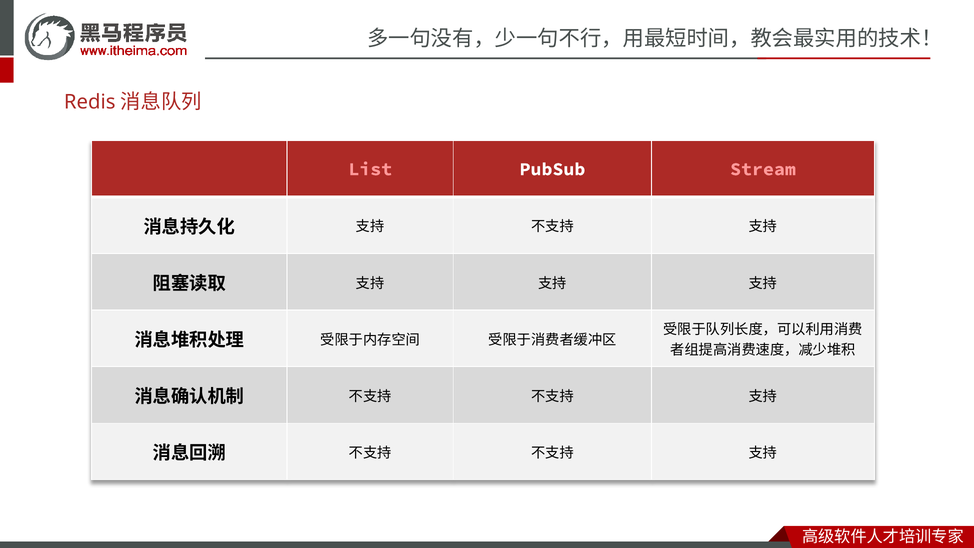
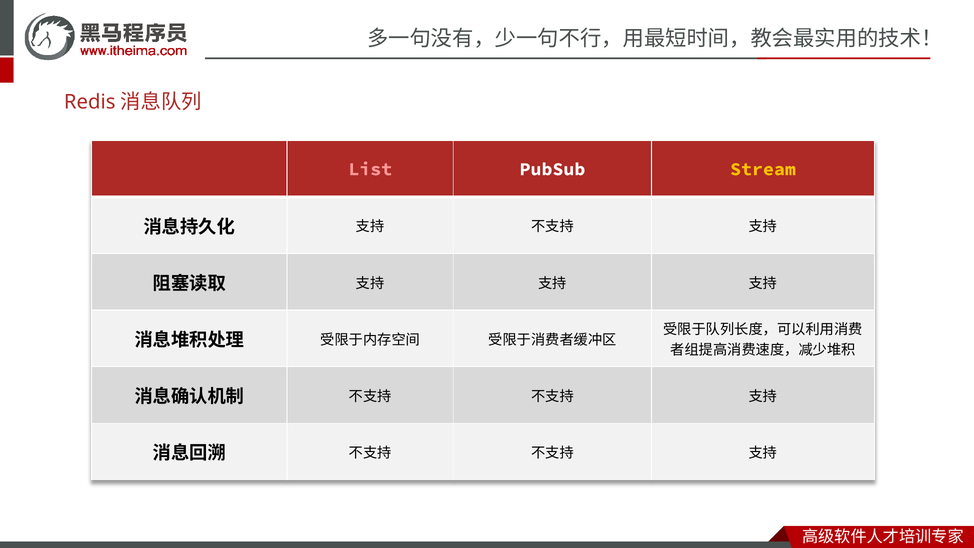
Stream colour: pink -> yellow
